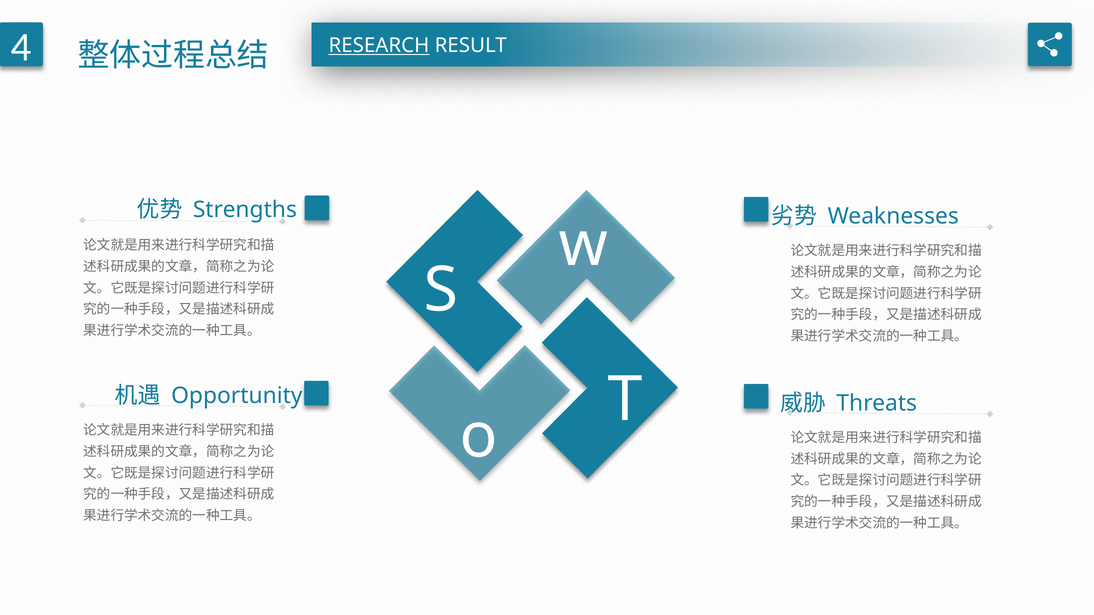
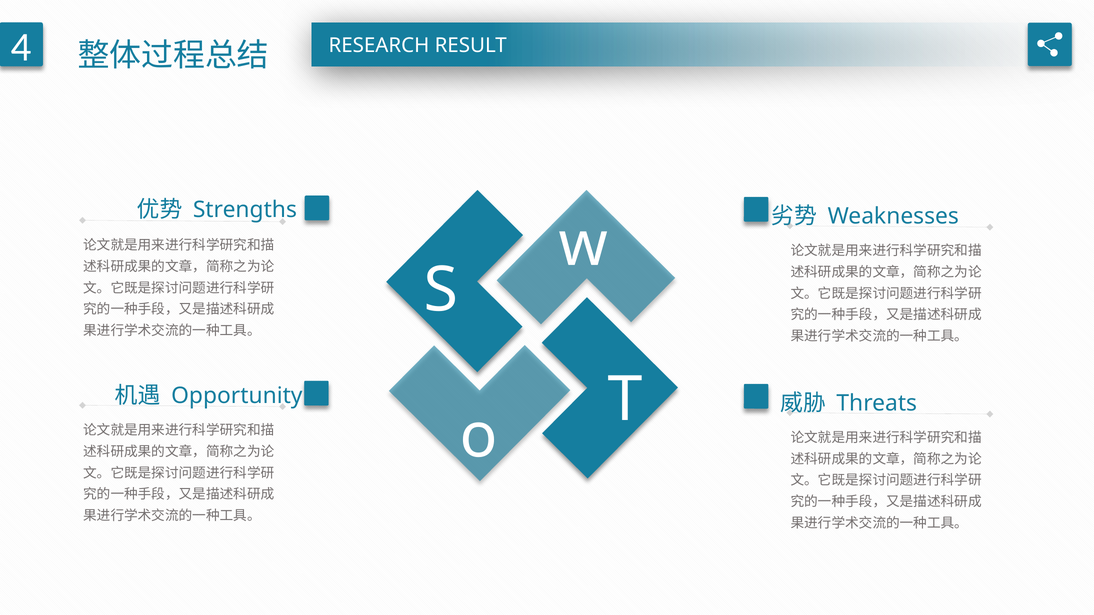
RESEARCH underline: present -> none
